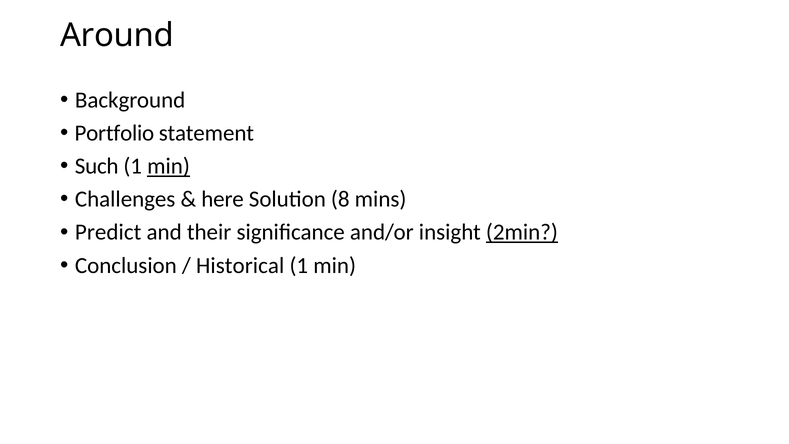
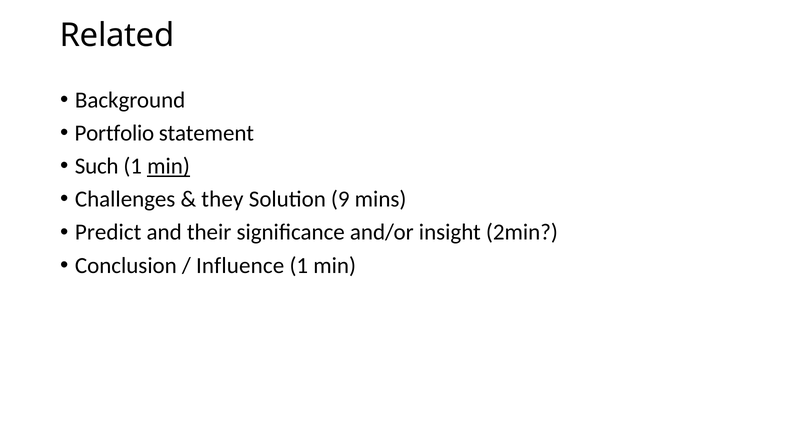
Around: Around -> Related
here: here -> they
8: 8 -> 9
2min underline: present -> none
Historical: Historical -> Influence
